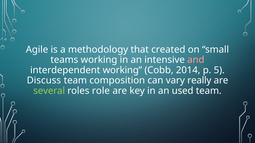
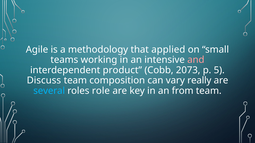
created: created -> applied
interdependent working: working -> product
2014: 2014 -> 2073
several colour: light green -> light blue
used: used -> from
